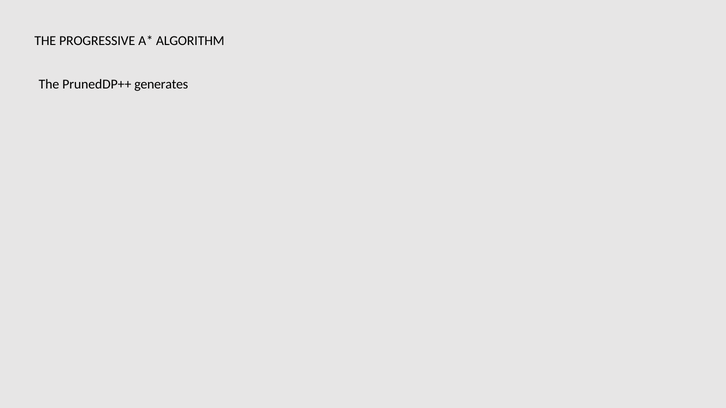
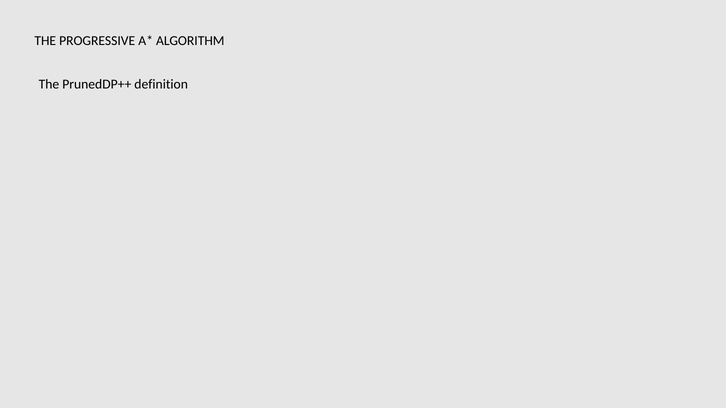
generates: generates -> definition
